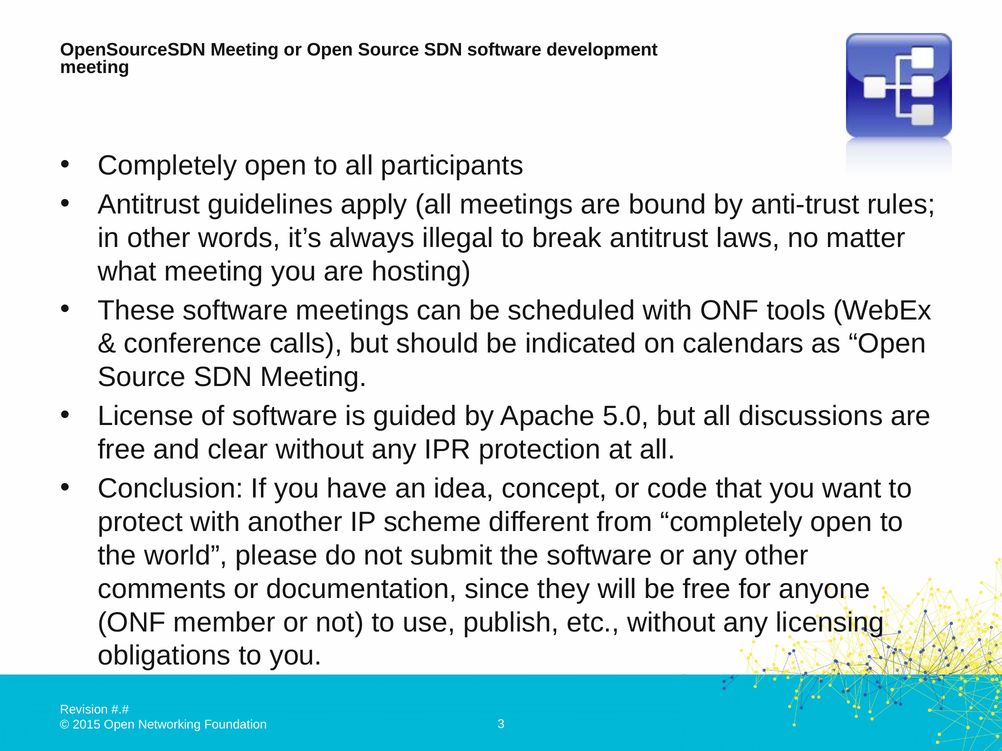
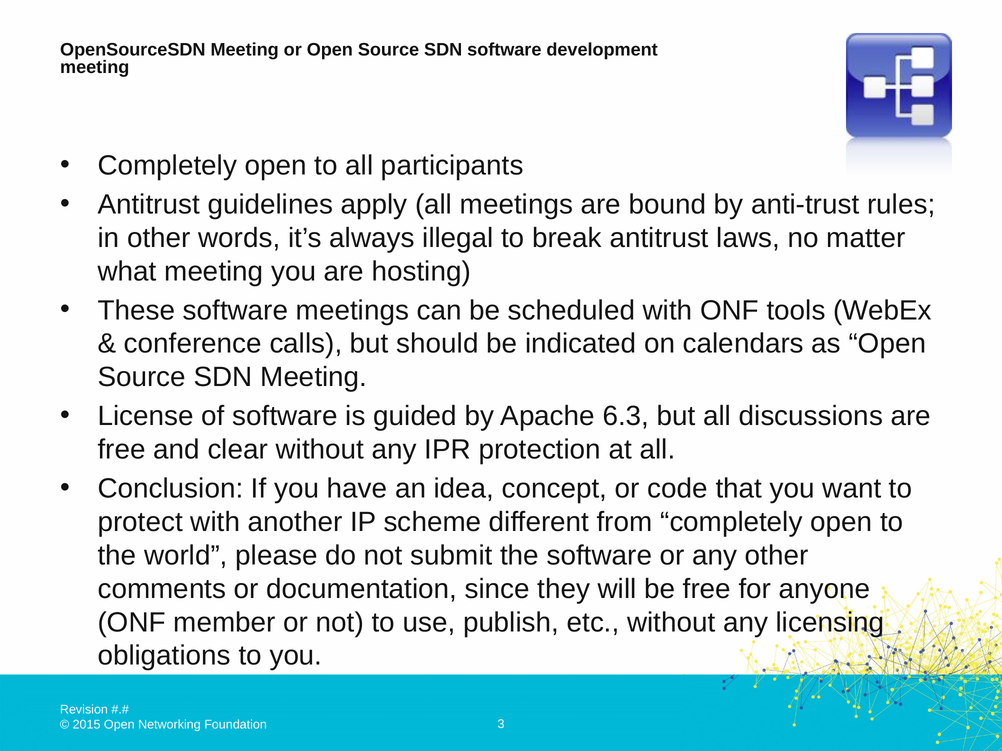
5.0: 5.0 -> 6.3
